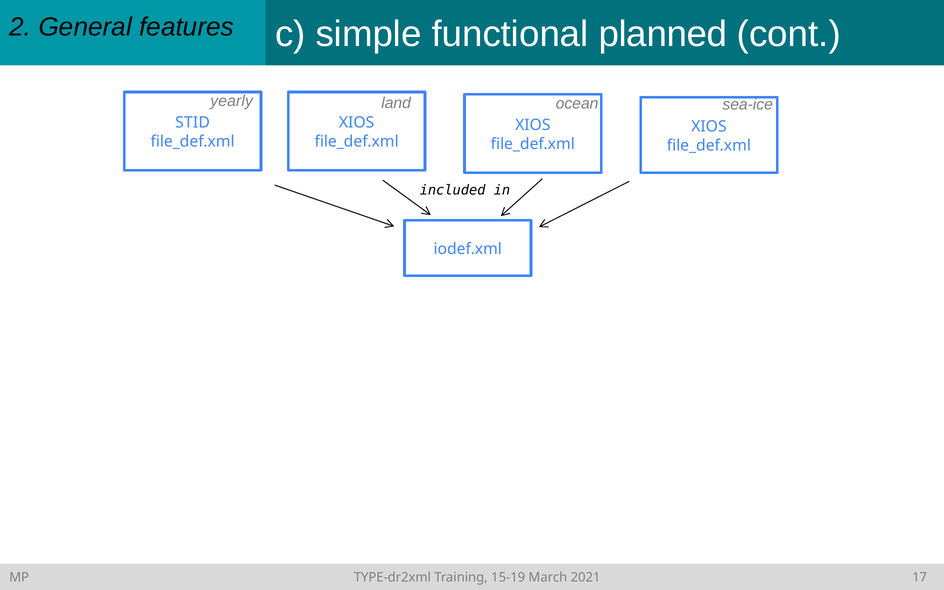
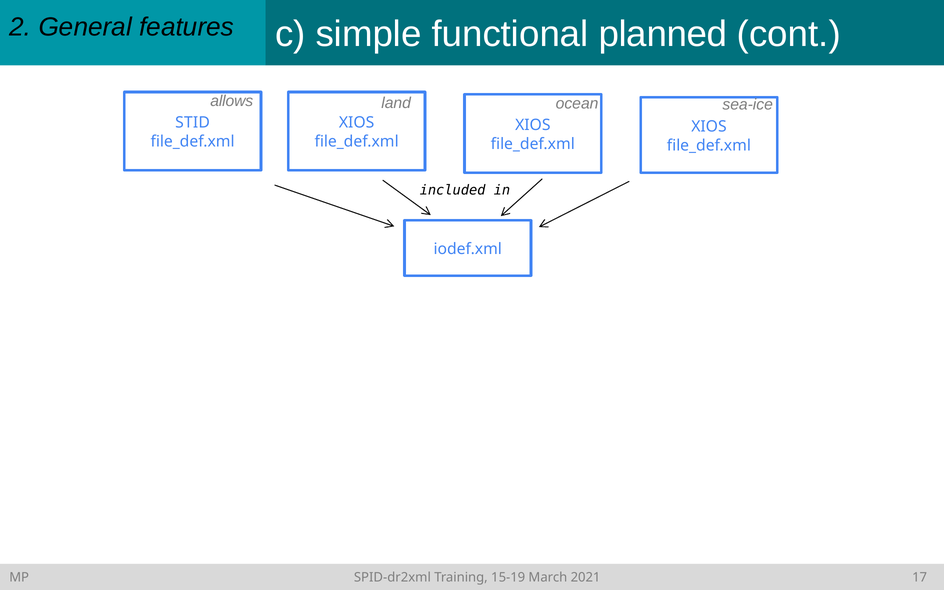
yearly: yearly -> allows
TYPE-dr2xml: TYPE-dr2xml -> SPID-dr2xml
